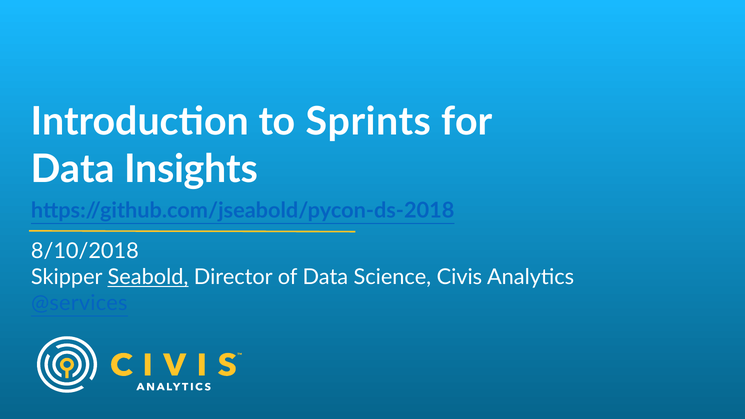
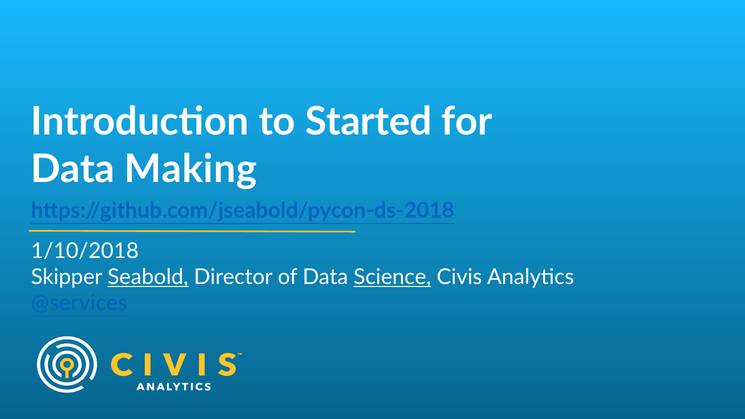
Sprints: Sprints -> Started
Insights: Insights -> Making
8/10/2018: 8/10/2018 -> 1/10/2018
Science underline: none -> present
